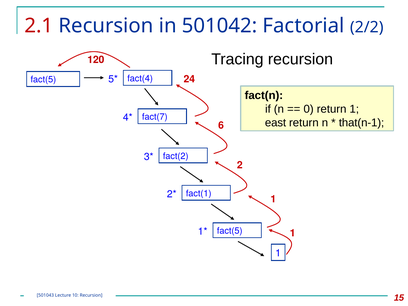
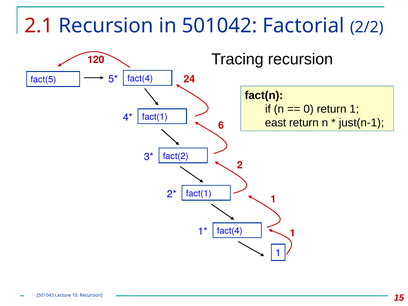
fact(7 at (155, 117): fact(7 -> fact(1
that(n-1: that(n-1 -> just(n-1
fact(5 at (230, 231): fact(5 -> fact(4
